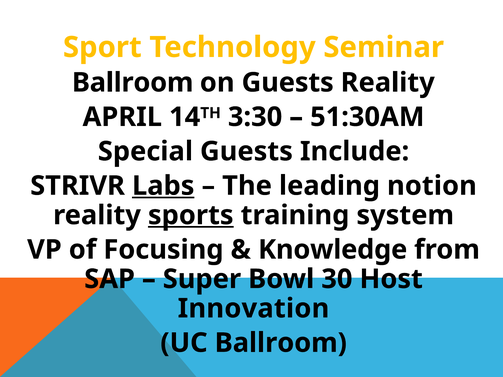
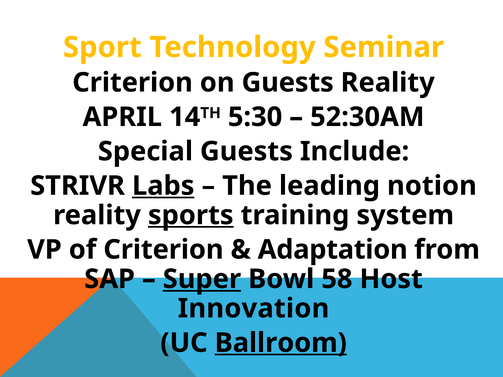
Ballroom at (133, 83): Ballroom -> Criterion
3:30: 3:30 -> 5:30
51:30AM: 51:30AM -> 52:30AM
of Focusing: Focusing -> Criterion
Knowledge: Knowledge -> Adaptation
Super underline: none -> present
30: 30 -> 58
Ballroom at (281, 343) underline: none -> present
